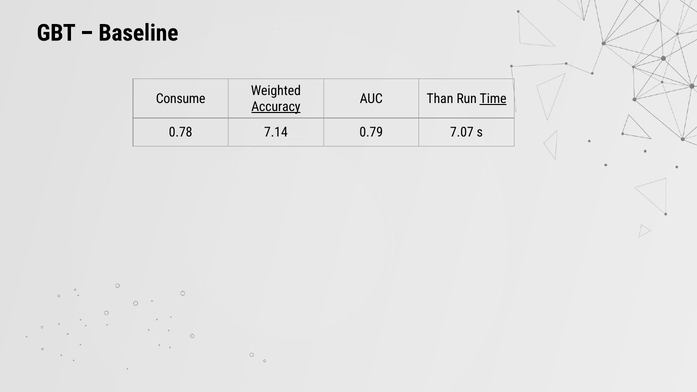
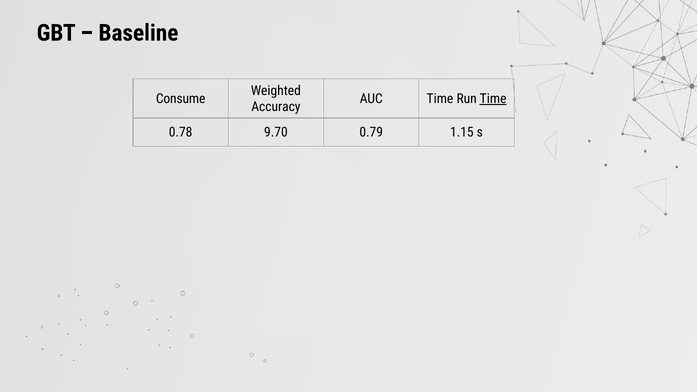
AUC Than: Than -> Time
Accuracy underline: present -> none
7.14: 7.14 -> 9.70
7.07: 7.07 -> 1.15
